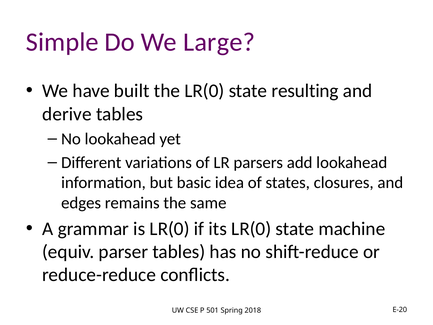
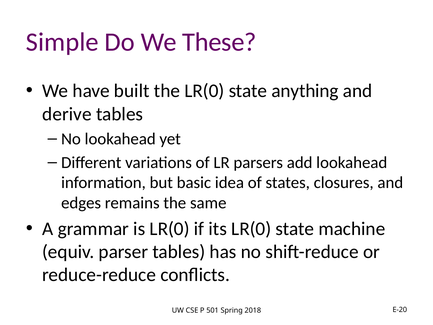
Large: Large -> These
resulting: resulting -> anything
